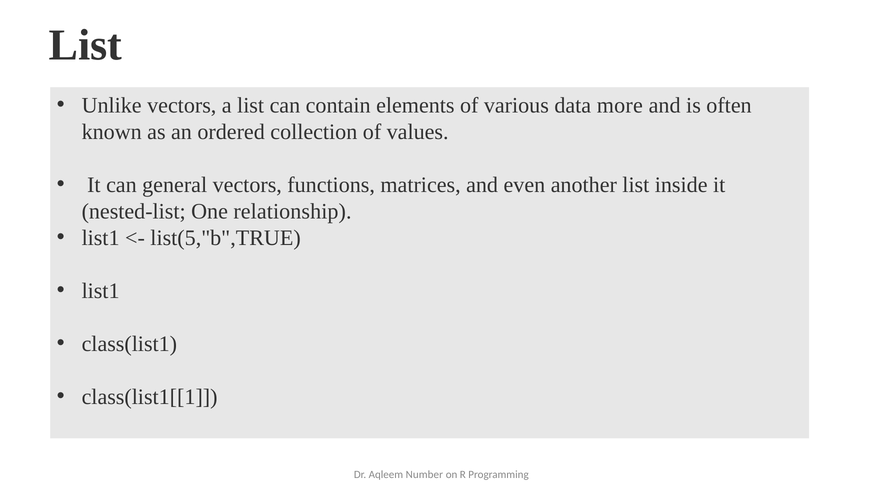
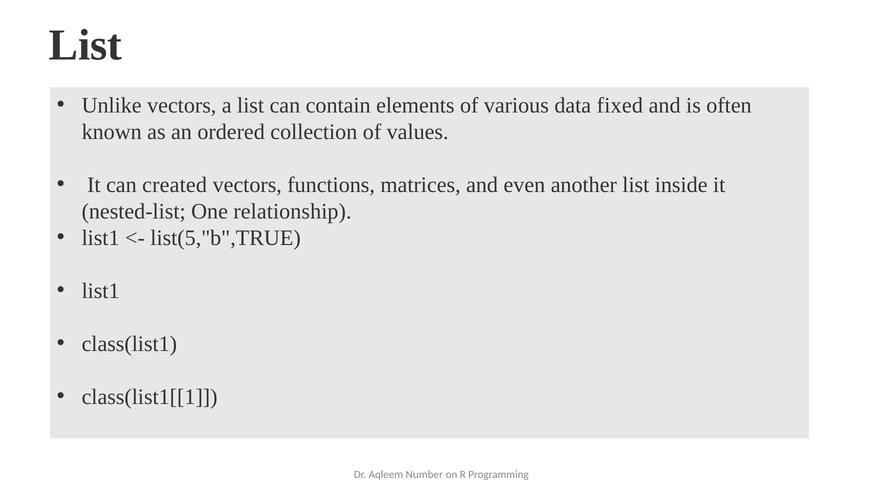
more: more -> fixed
general: general -> created
